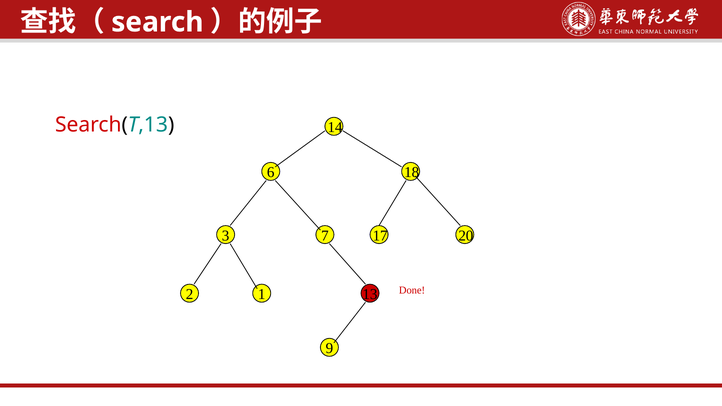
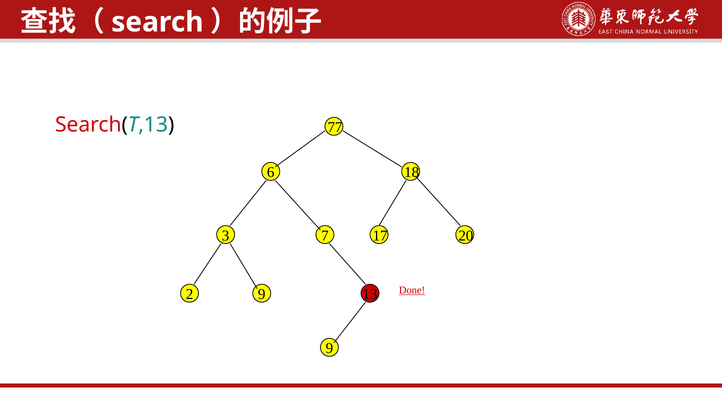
14: 14 -> 77
Done underline: none -> present
2 1: 1 -> 9
